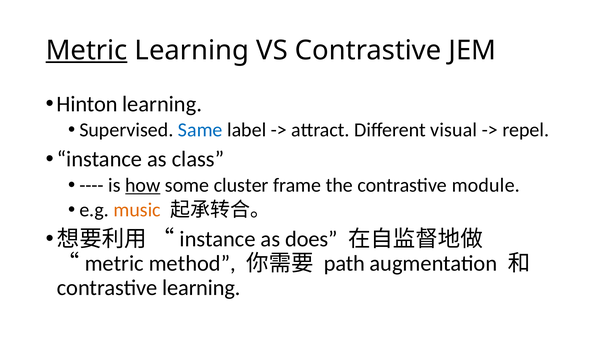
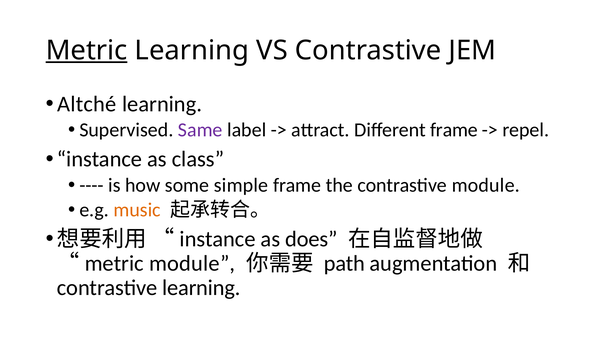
Hinton: Hinton -> Altché
Same colour: blue -> purple
Different visual: visual -> frame
how underline: present -> none
cluster: cluster -> simple
metric method: method -> module
